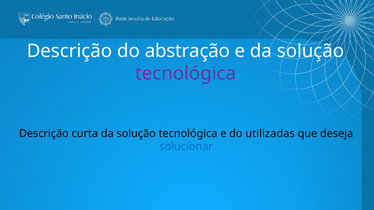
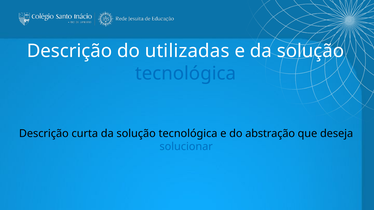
abstração: abstração -> utilizadas
tecnológica at (186, 73) colour: purple -> blue
utilizadas: utilizadas -> abstração
